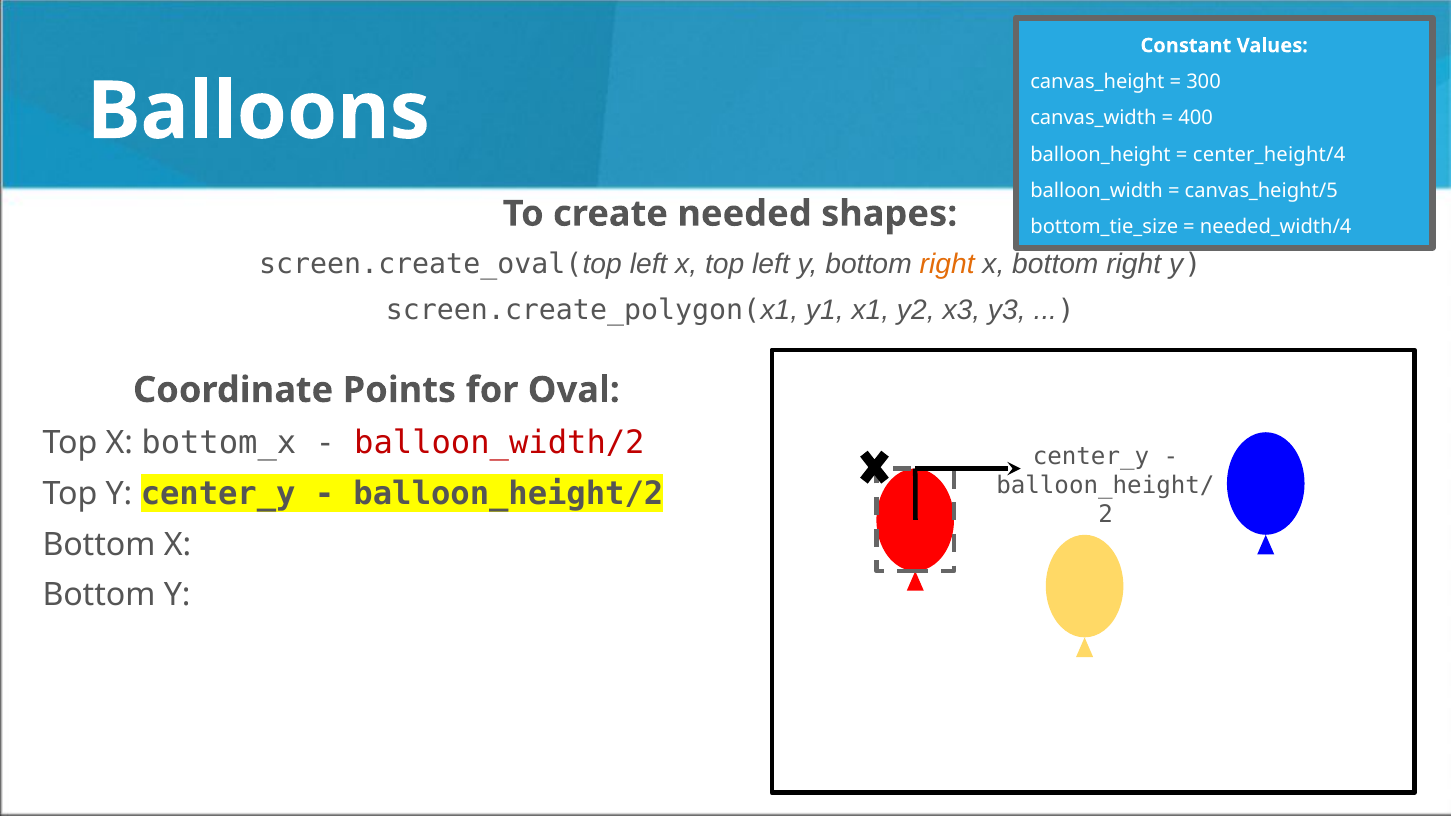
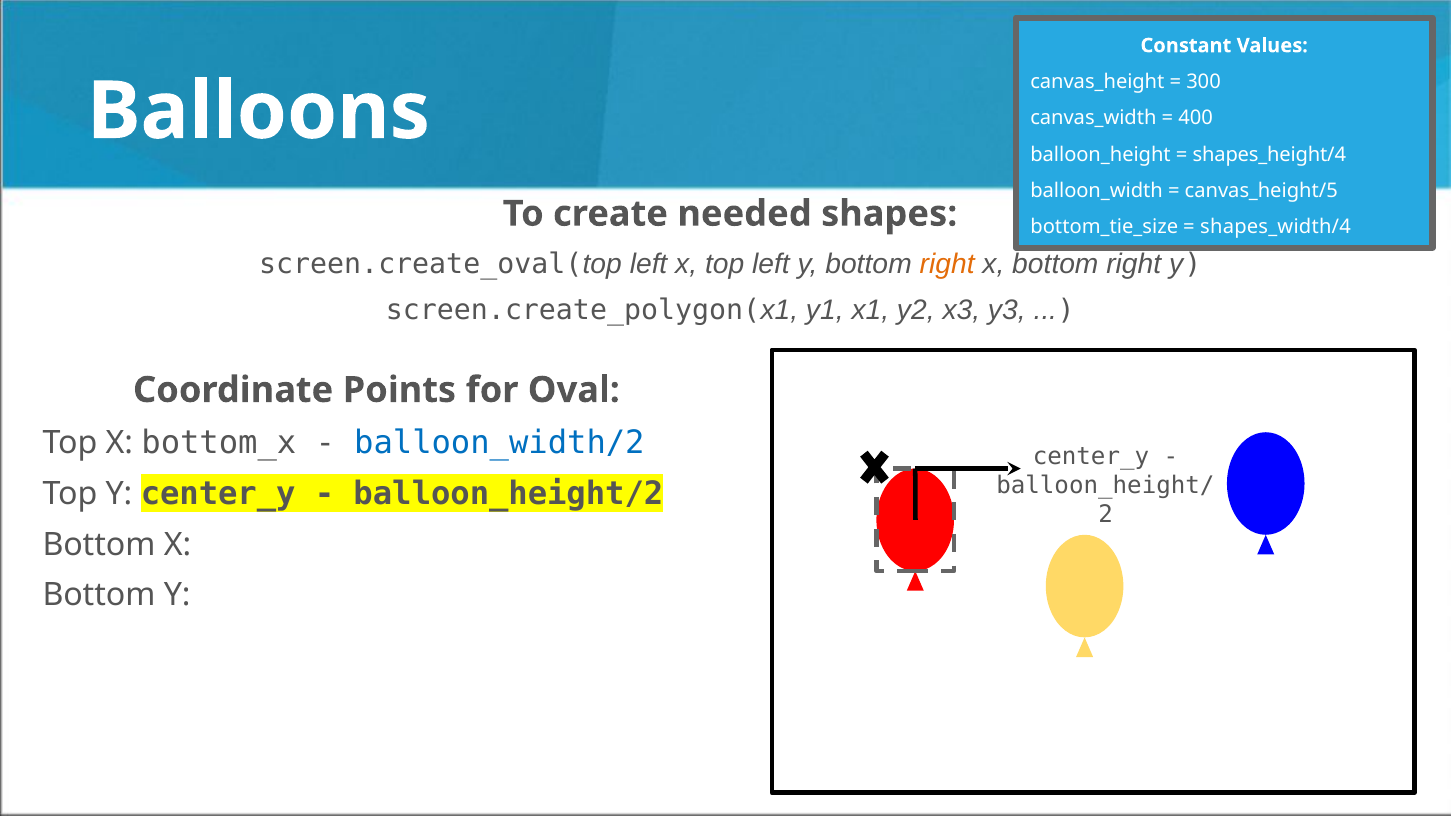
center_height/4: center_height/4 -> shapes_height/4
needed_width/4: needed_width/4 -> shapes_width/4
balloon_width/2 colour: red -> blue
